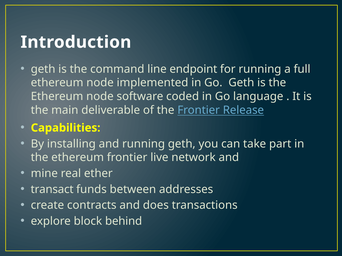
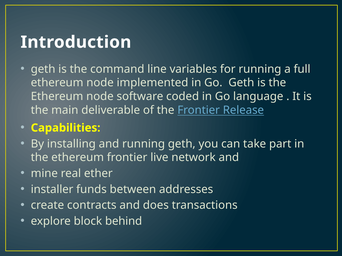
endpoint: endpoint -> variables
transact: transact -> installer
